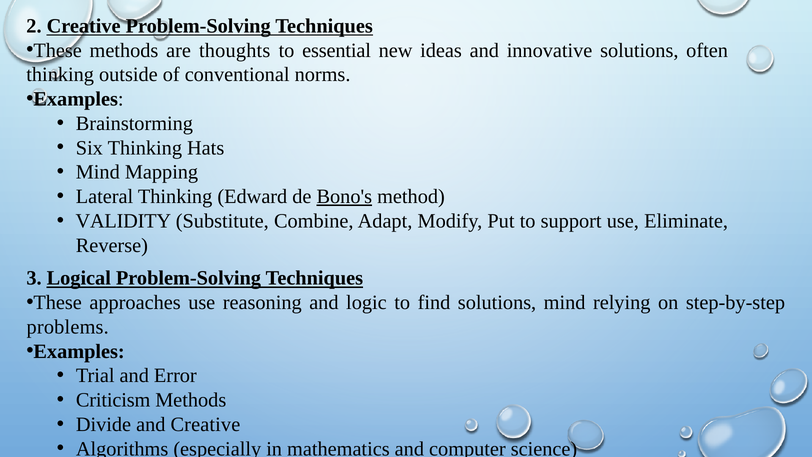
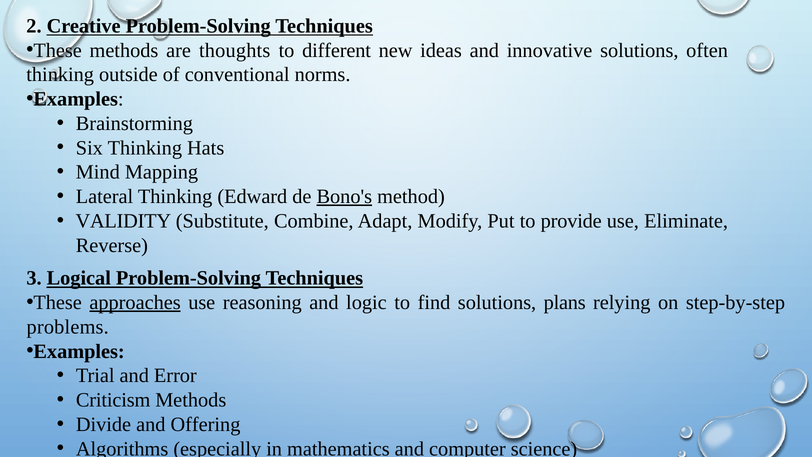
essential: essential -> different
support: support -> provide
approaches underline: none -> present
solutions mind: mind -> plans
and Creative: Creative -> Offering
